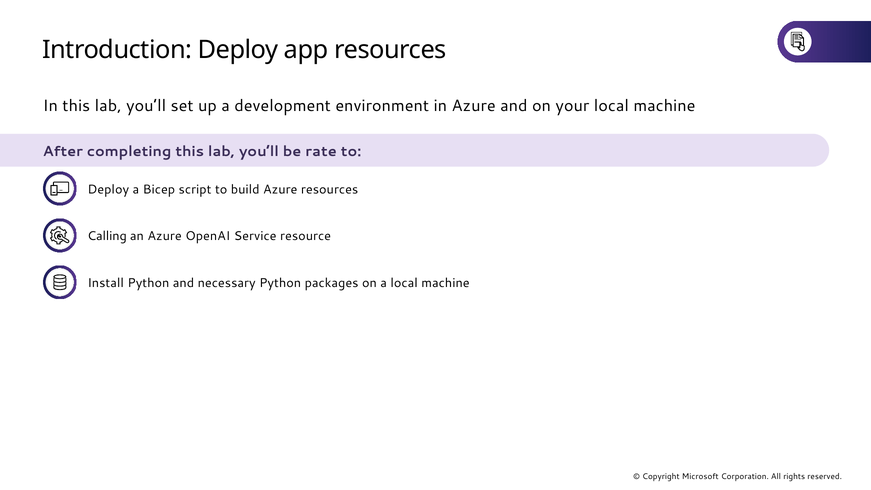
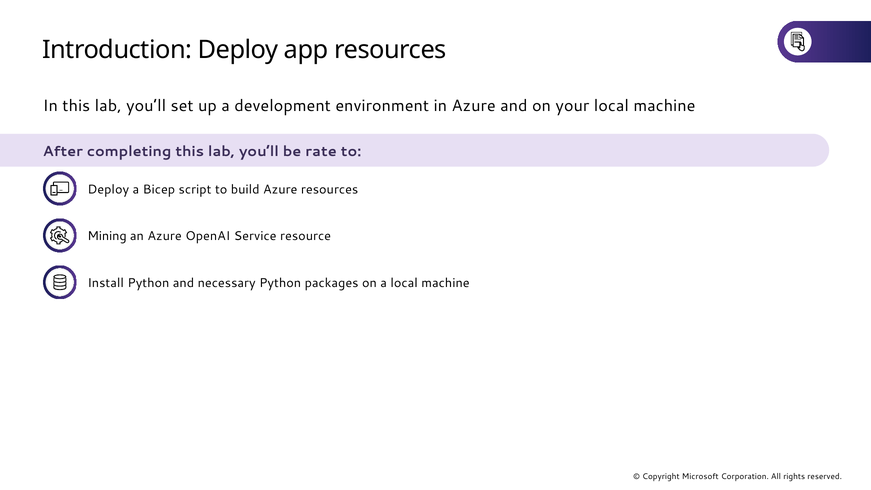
Calling: Calling -> Mining
